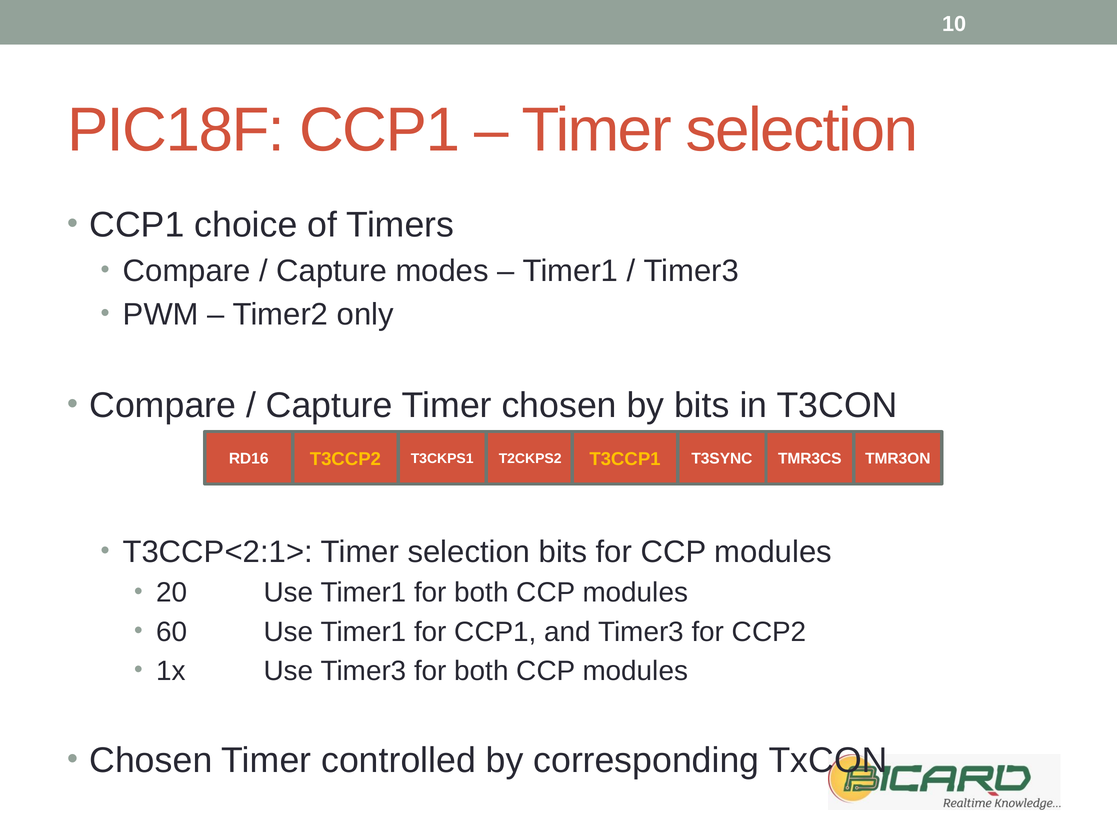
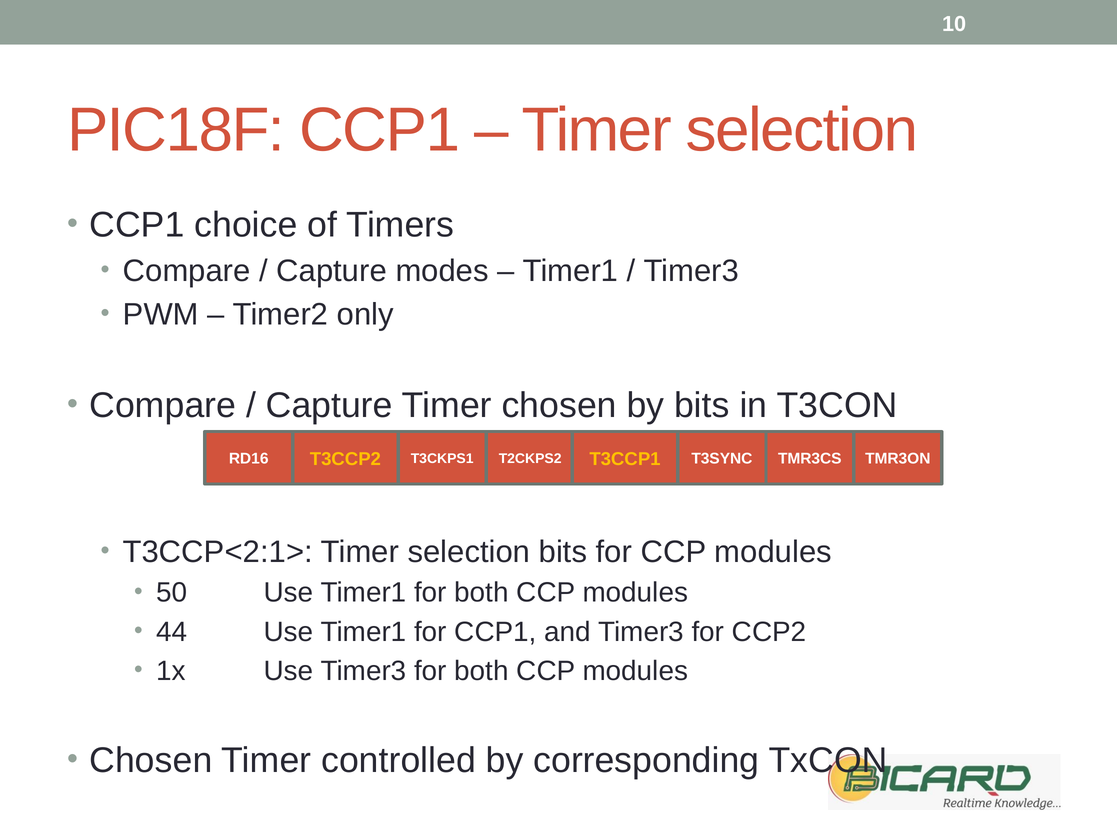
20: 20 -> 50
60: 60 -> 44
